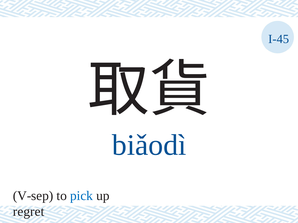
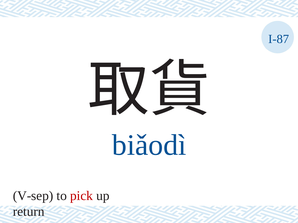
I-45: I-45 -> I-87
pick colour: blue -> red
regret: regret -> return
